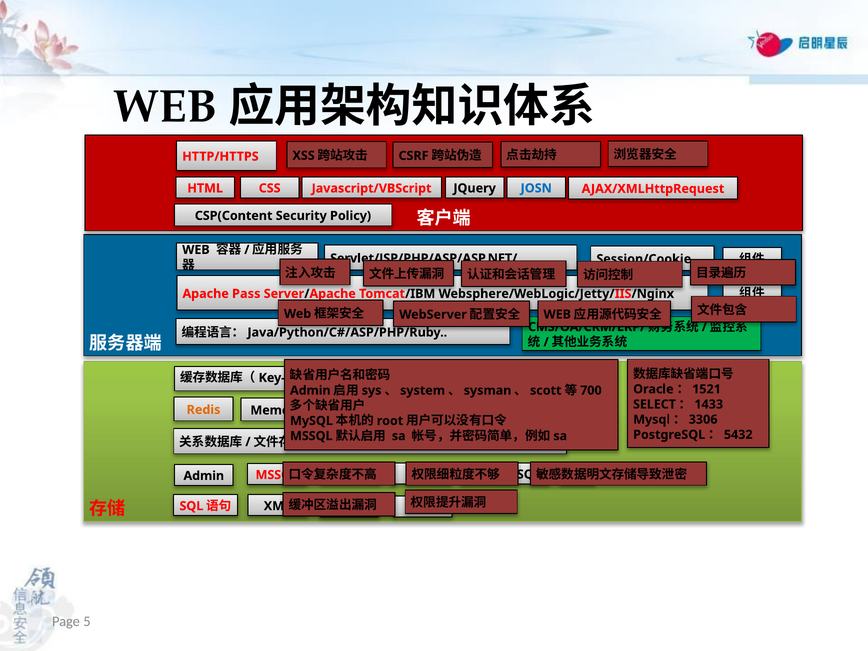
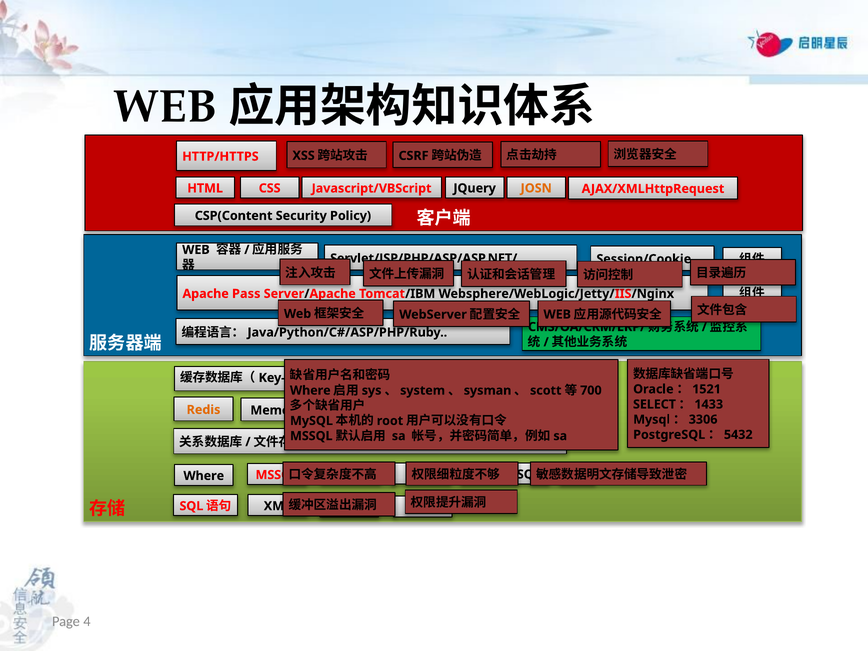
JOSN colour: blue -> orange
Admin at (310, 390): Admin -> Where
Admin at (204, 476): Admin -> Where
5: 5 -> 4
